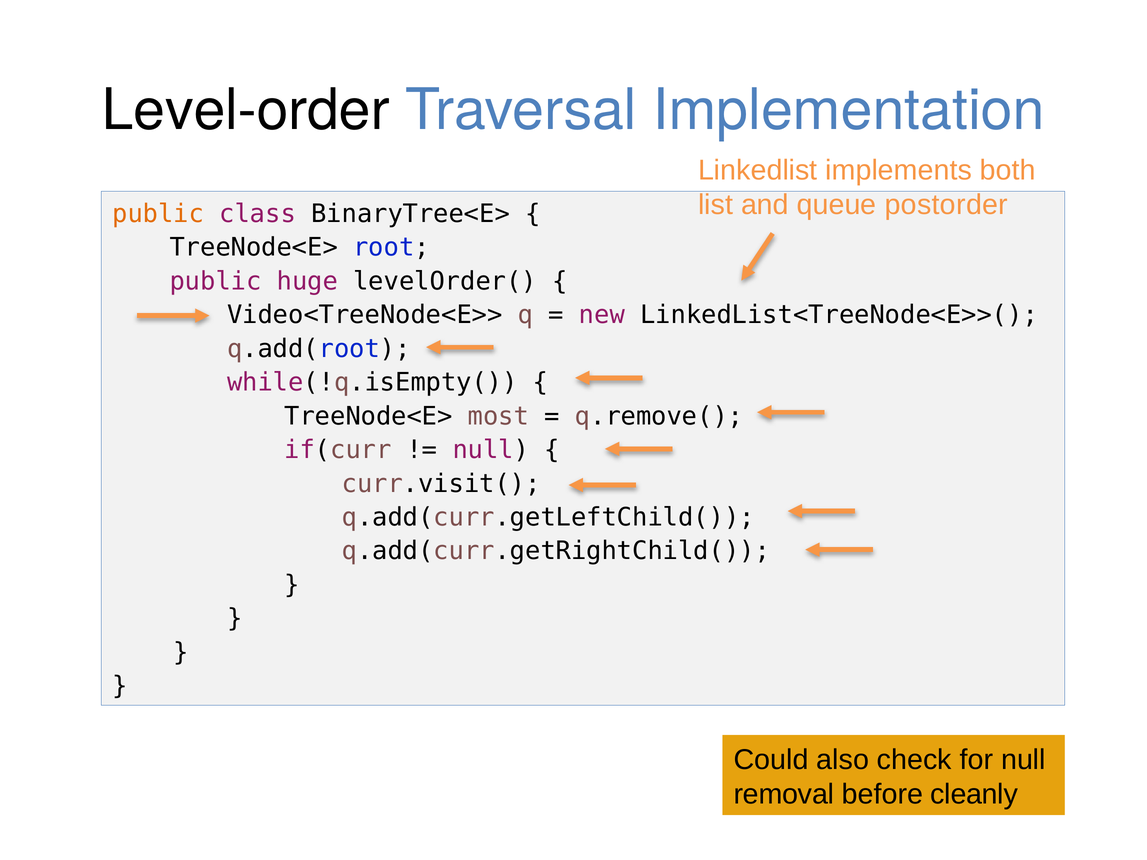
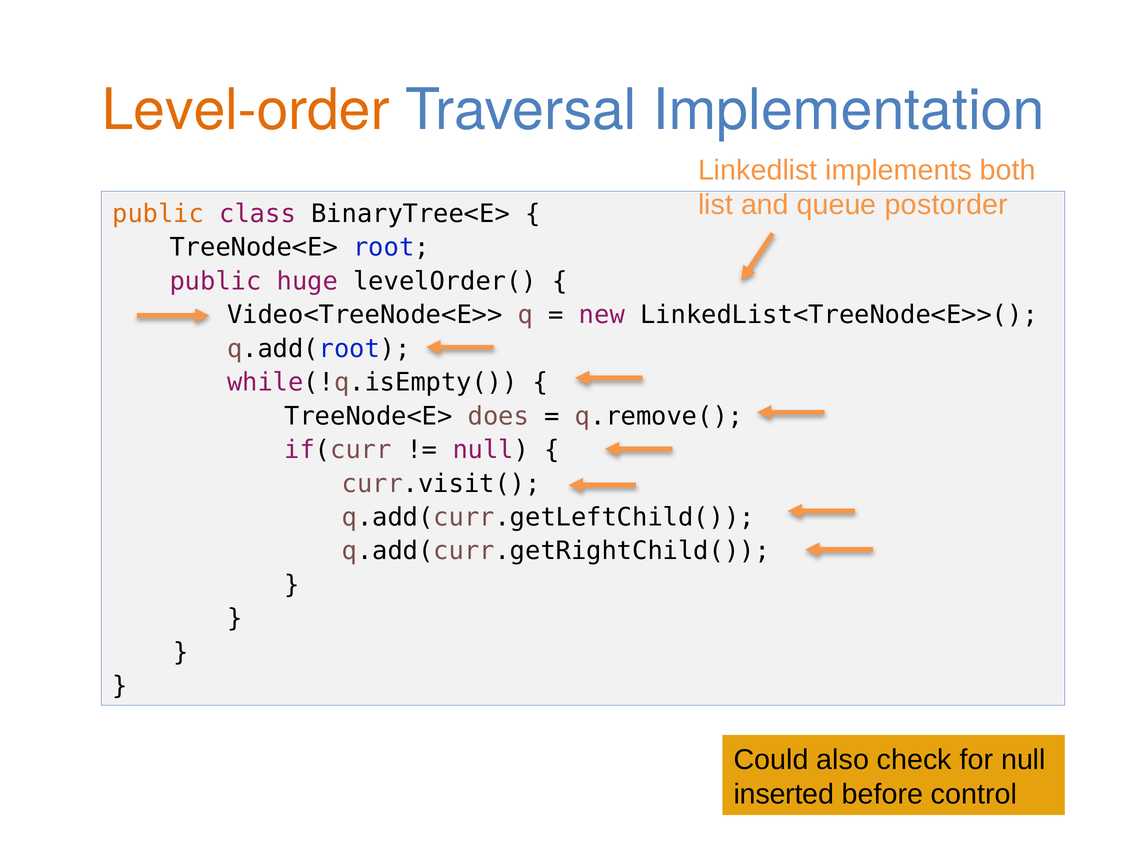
Level-order colour: black -> orange
most: most -> does
removal: removal -> inserted
cleanly: cleanly -> control
